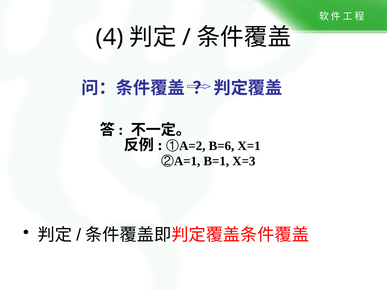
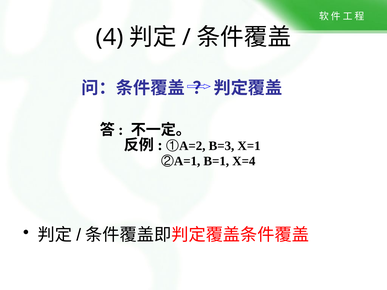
B=6: B=6 -> B=3
X=3: X=3 -> X=4
